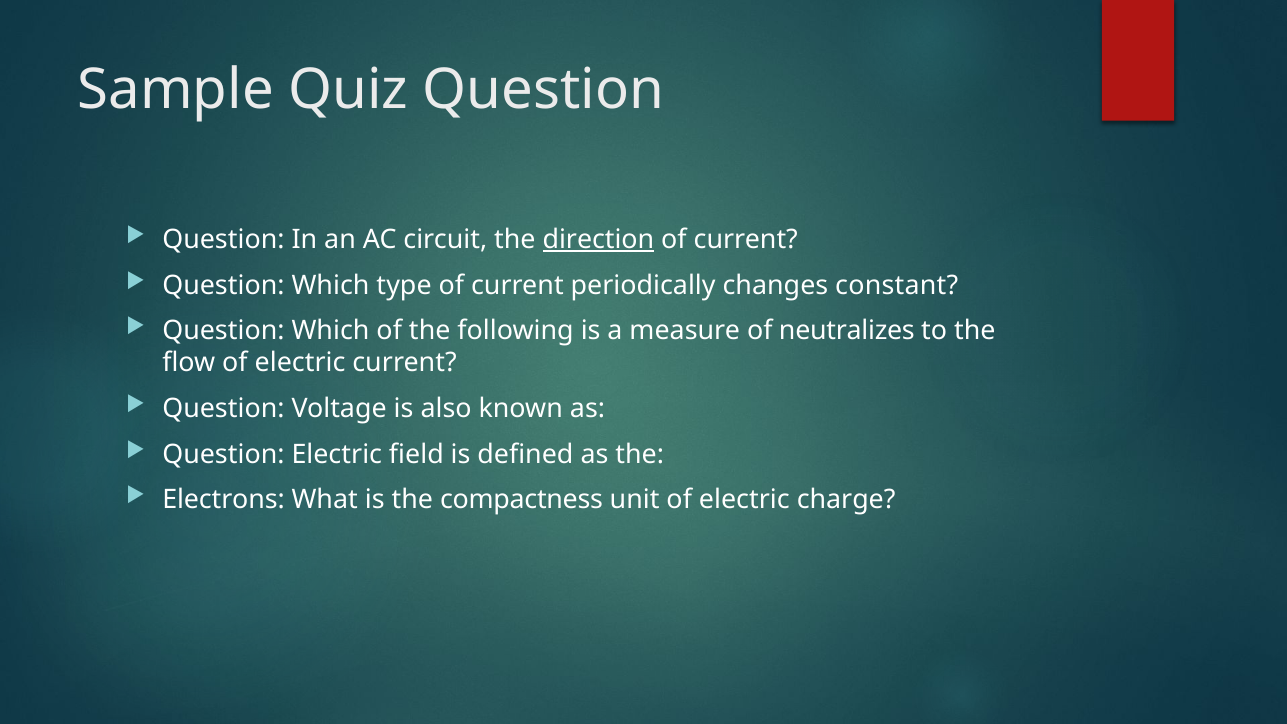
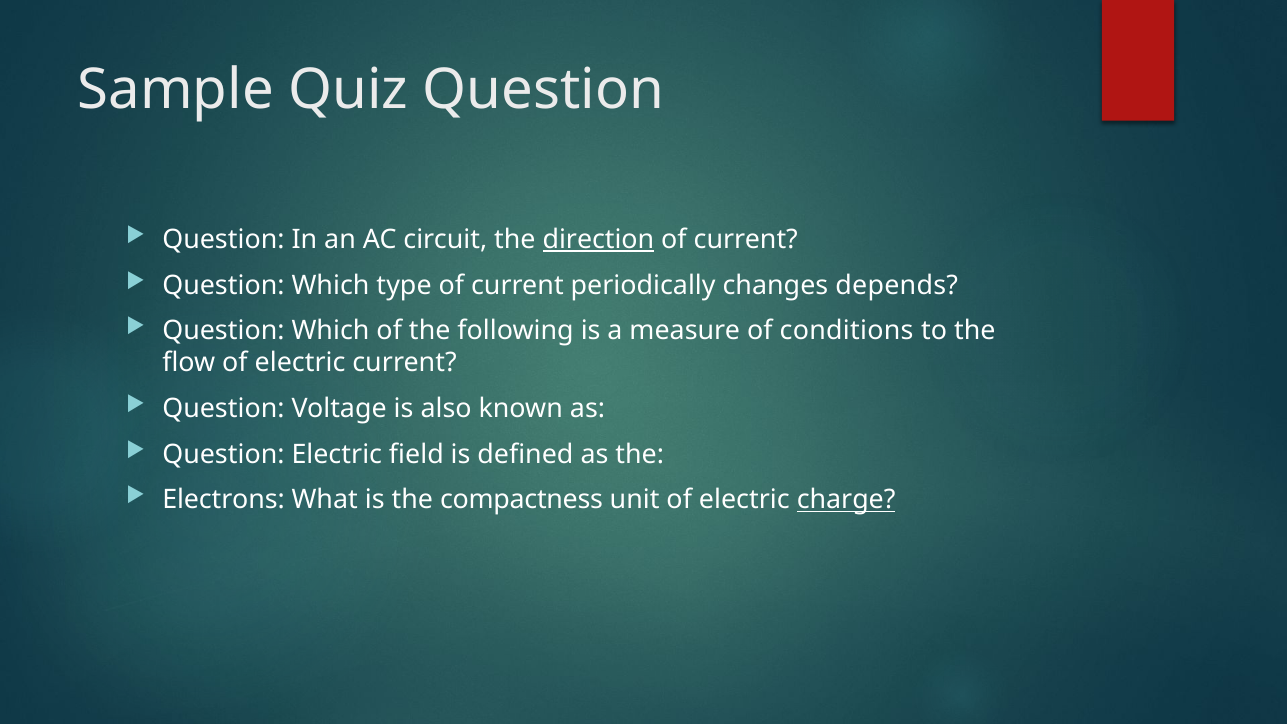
constant: constant -> depends
neutralizes: neutralizes -> conditions
charge underline: none -> present
